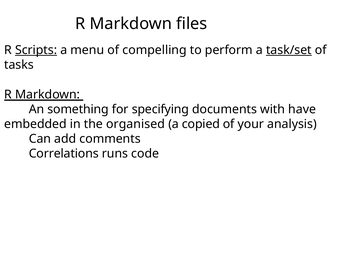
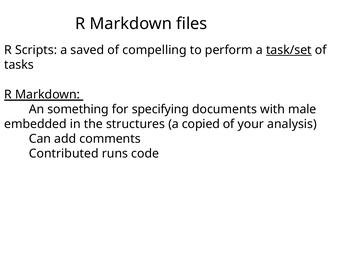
Scripts underline: present -> none
menu: menu -> saved
have: have -> male
organised: organised -> structures
Correlations: Correlations -> Contributed
